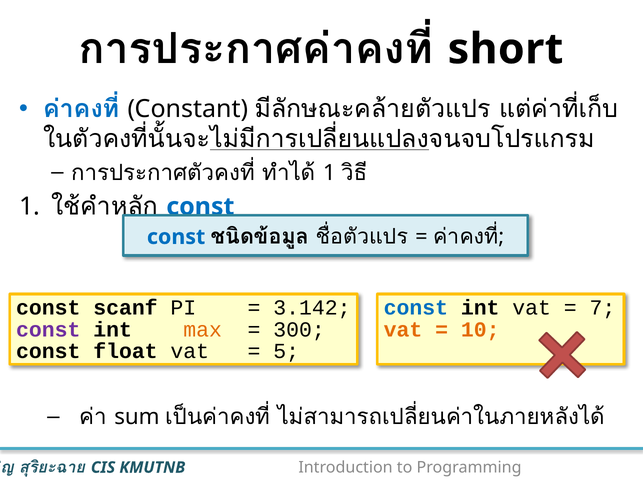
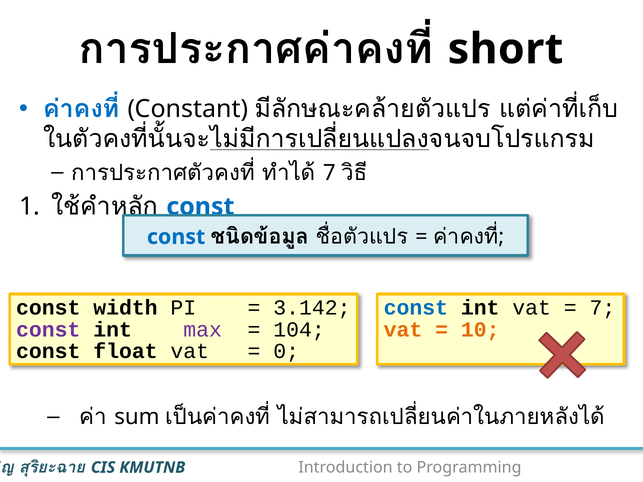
1 at (329, 173): 1 -> 7
scanf: scanf -> width
max colour: orange -> purple
300: 300 -> 104
5: 5 -> 0
